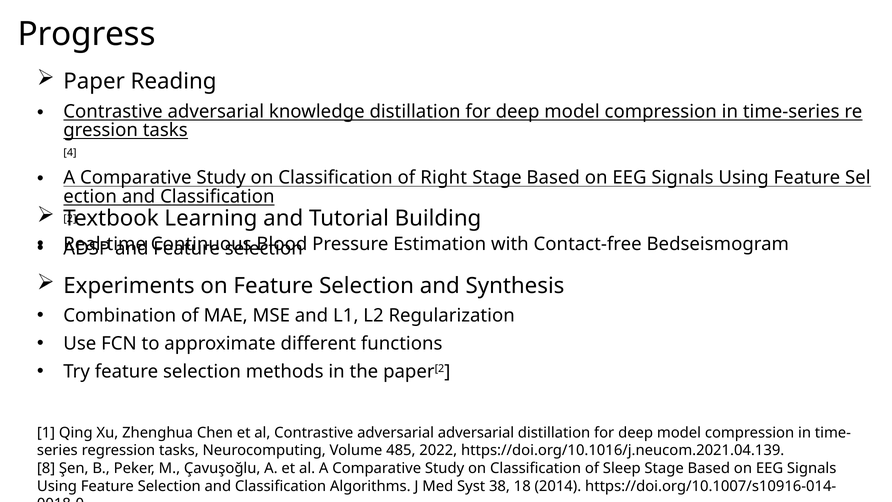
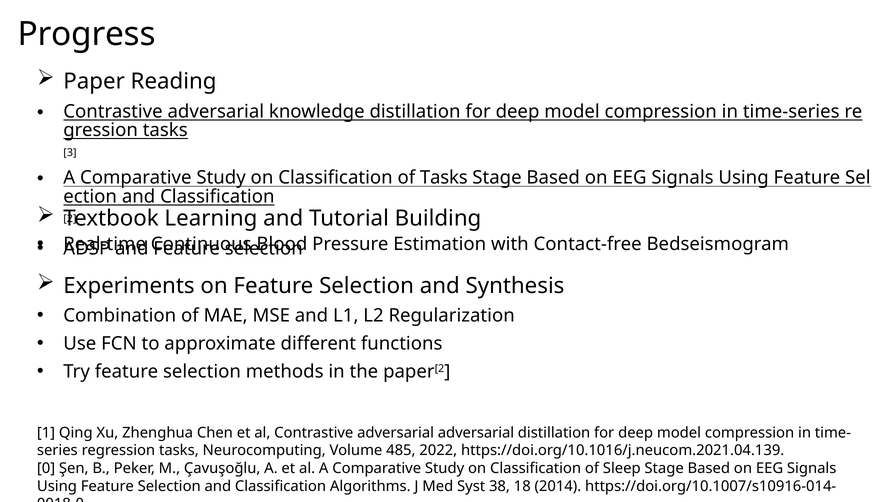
4: 4 -> 3
of Right: Right -> Tasks
8: 8 -> 0
